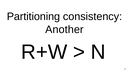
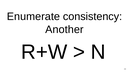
Partitioning: Partitioning -> Enumerate
